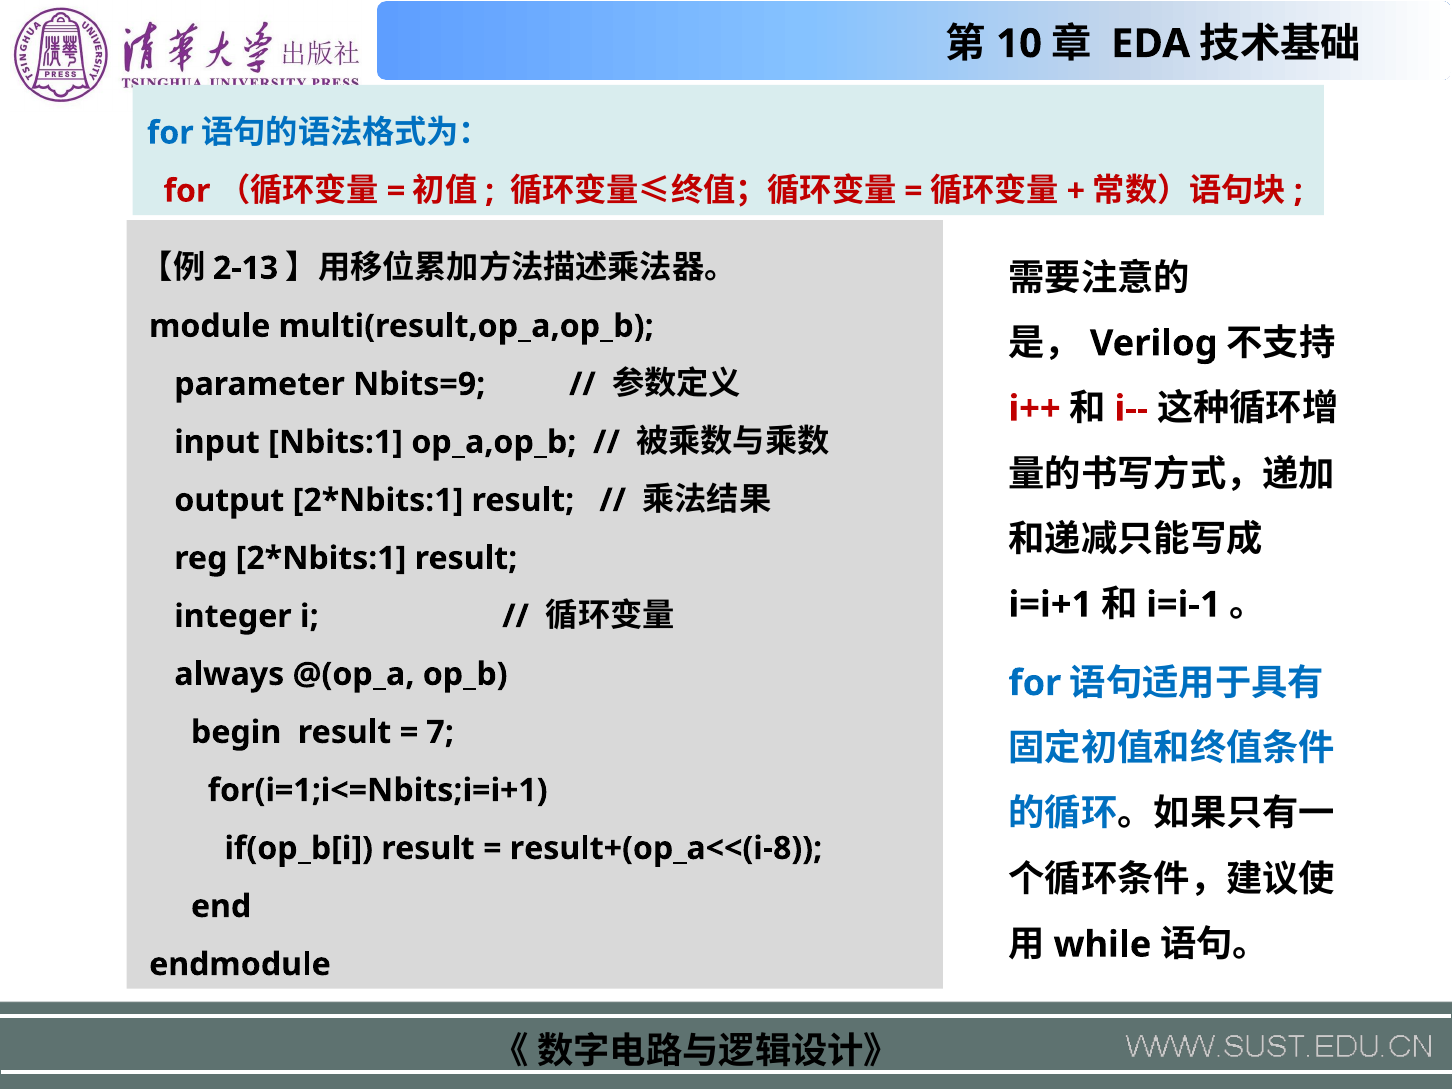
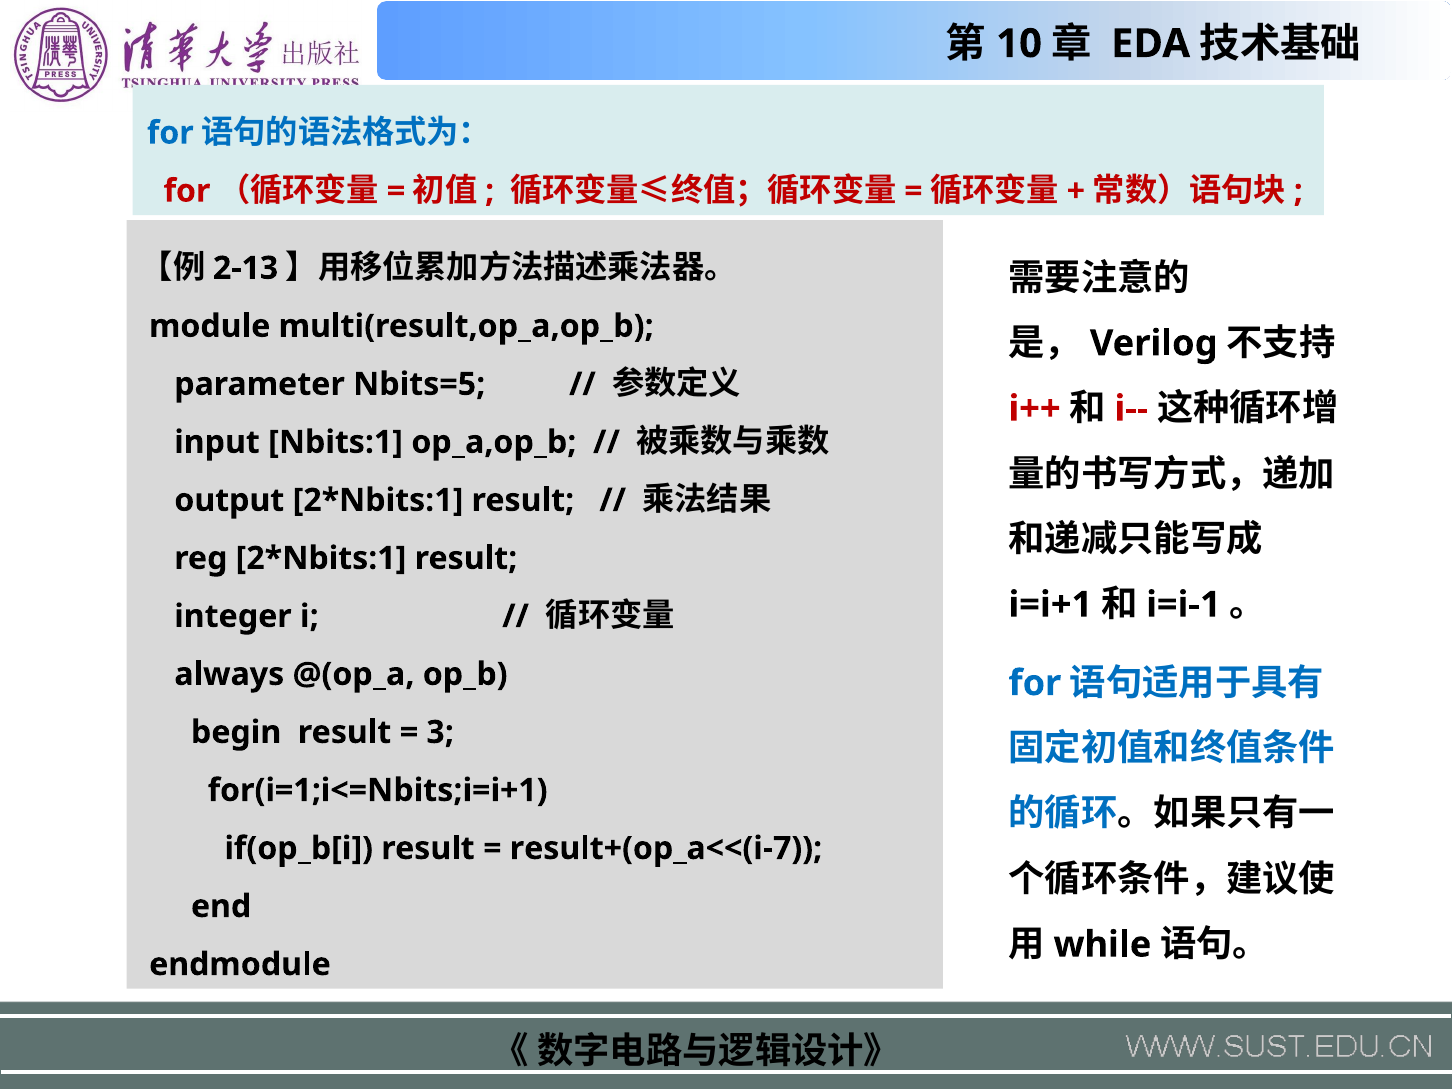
Nbits=9: Nbits=9 -> Nbits=5
7: 7 -> 3
result+(op_a<<(i-8: result+(op_a<<(i-8 -> result+(op_a<<(i-7
